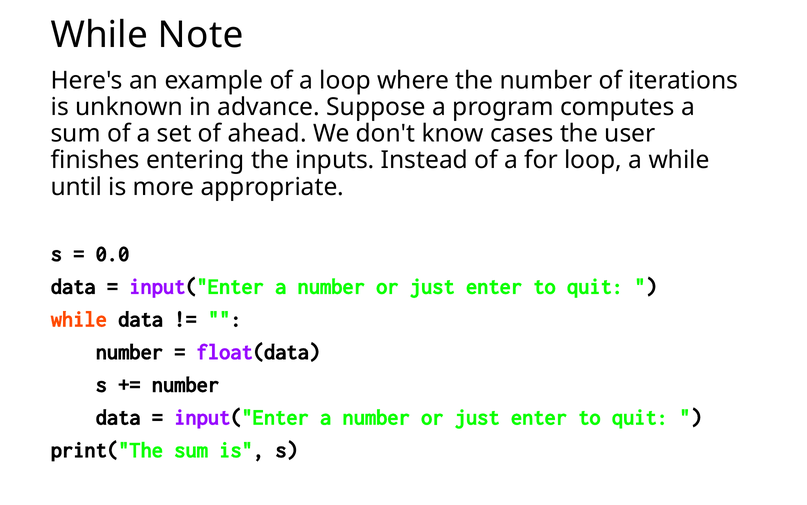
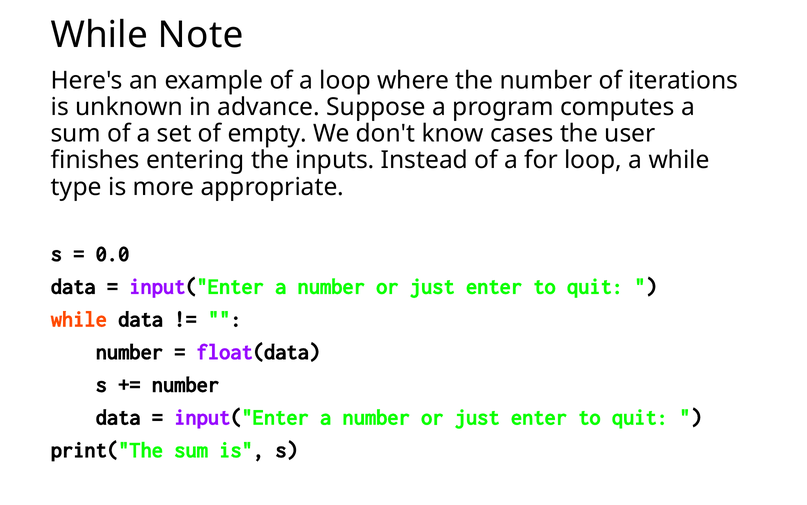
ahead: ahead -> empty
until: until -> type
